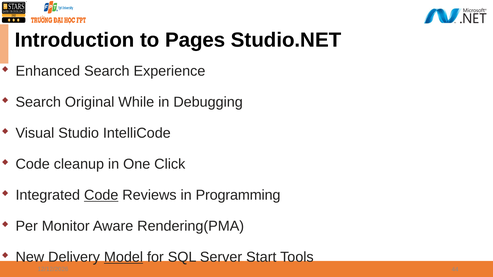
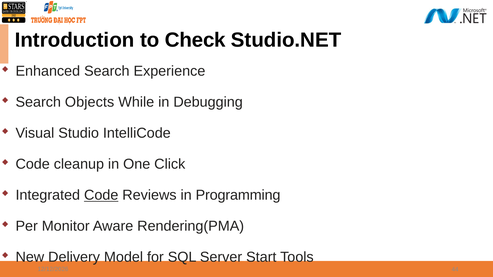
Pages: Pages -> Check
Original: Original -> Objects
Model underline: present -> none
